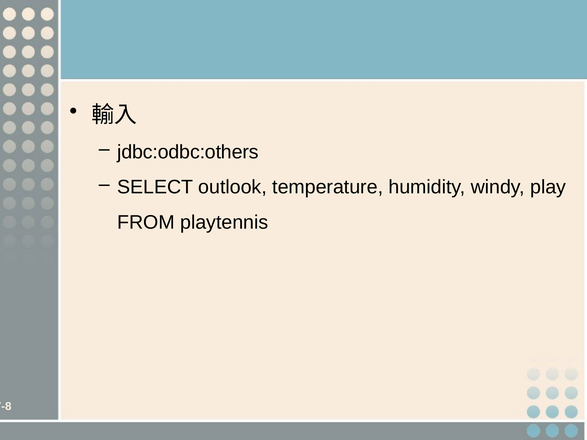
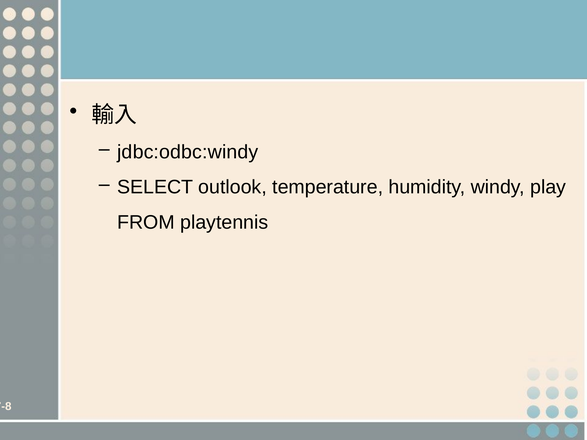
jdbc:odbc:others: jdbc:odbc:others -> jdbc:odbc:windy
